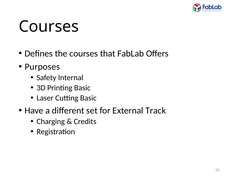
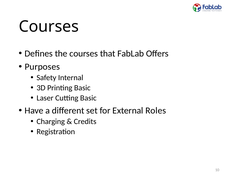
Track: Track -> Roles
